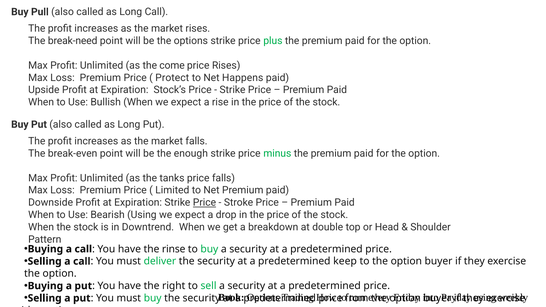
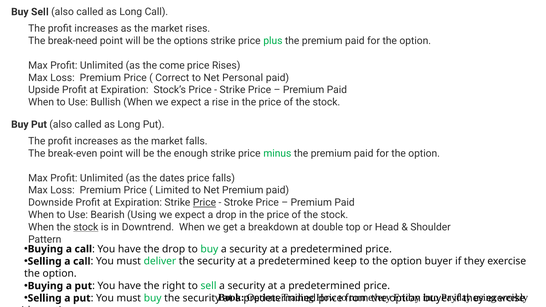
Buy Pull: Pull -> Sell
Protect: Protect -> Correct
Happens: Happens -> Personal
tanks: tanks -> dates
stock at (86, 227) underline: none -> present
the rinse: rinse -> drop
